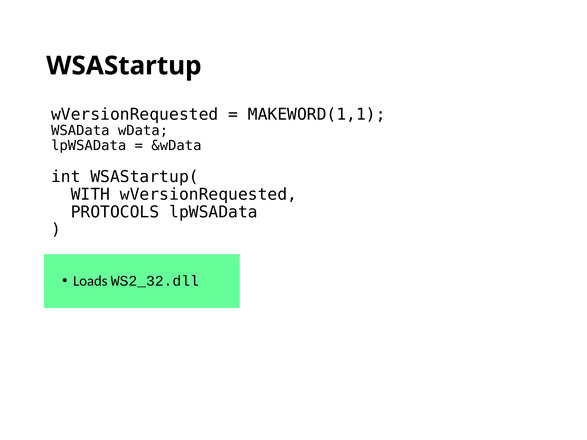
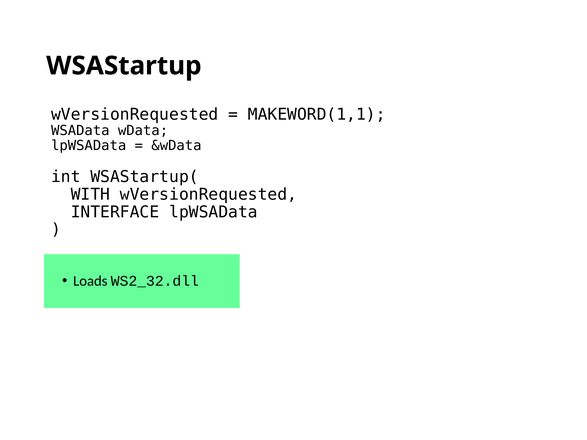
PROTOCOLS: PROTOCOLS -> INTERFACE
